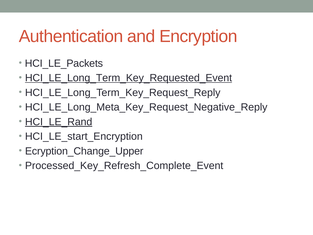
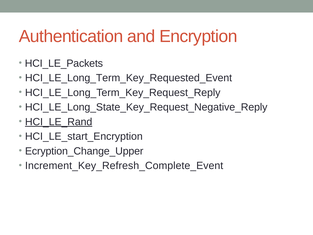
HCI_LE_Long_Term_Key_Requested_Event underline: present -> none
HCI_LE_Long_Meta_Key_Request_Negative_Reply: HCI_LE_Long_Meta_Key_Request_Negative_Reply -> HCI_LE_Long_State_Key_Request_Negative_Reply
Processed_Key_Refresh_Complete_Event: Processed_Key_Refresh_Complete_Event -> Increment_Key_Refresh_Complete_Event
